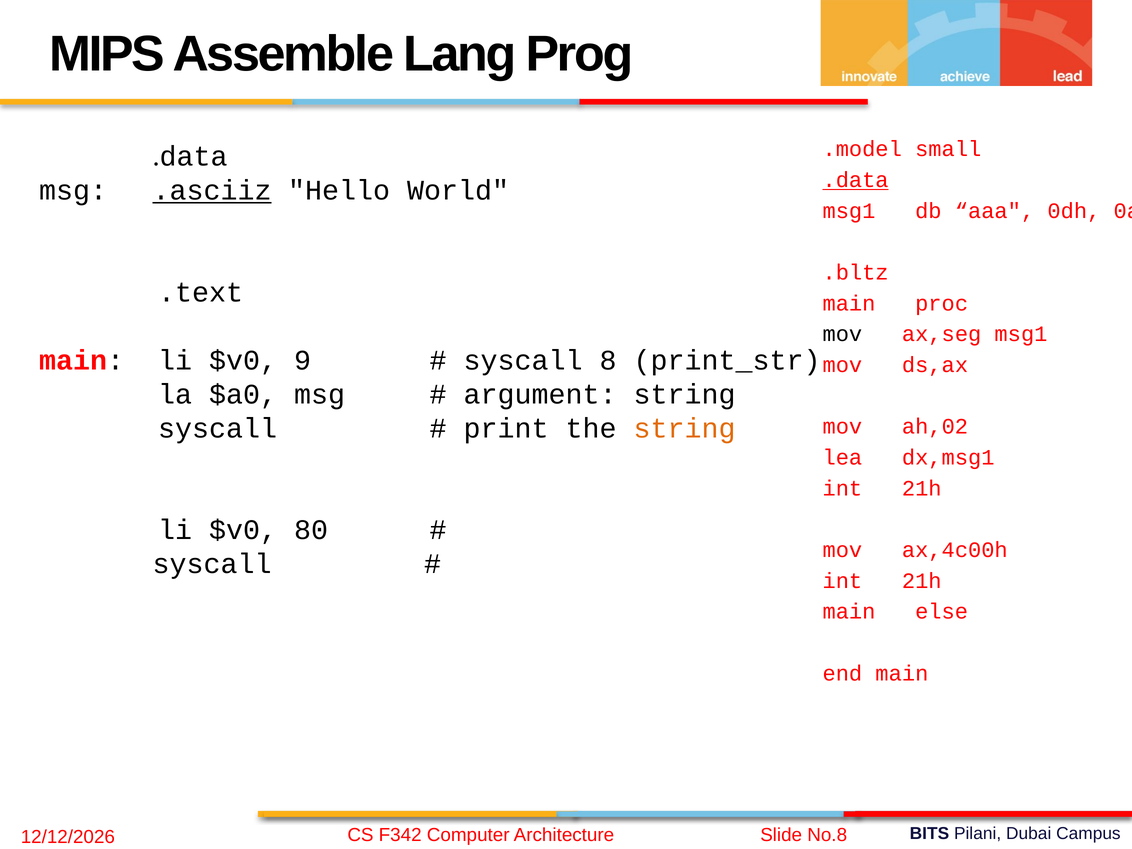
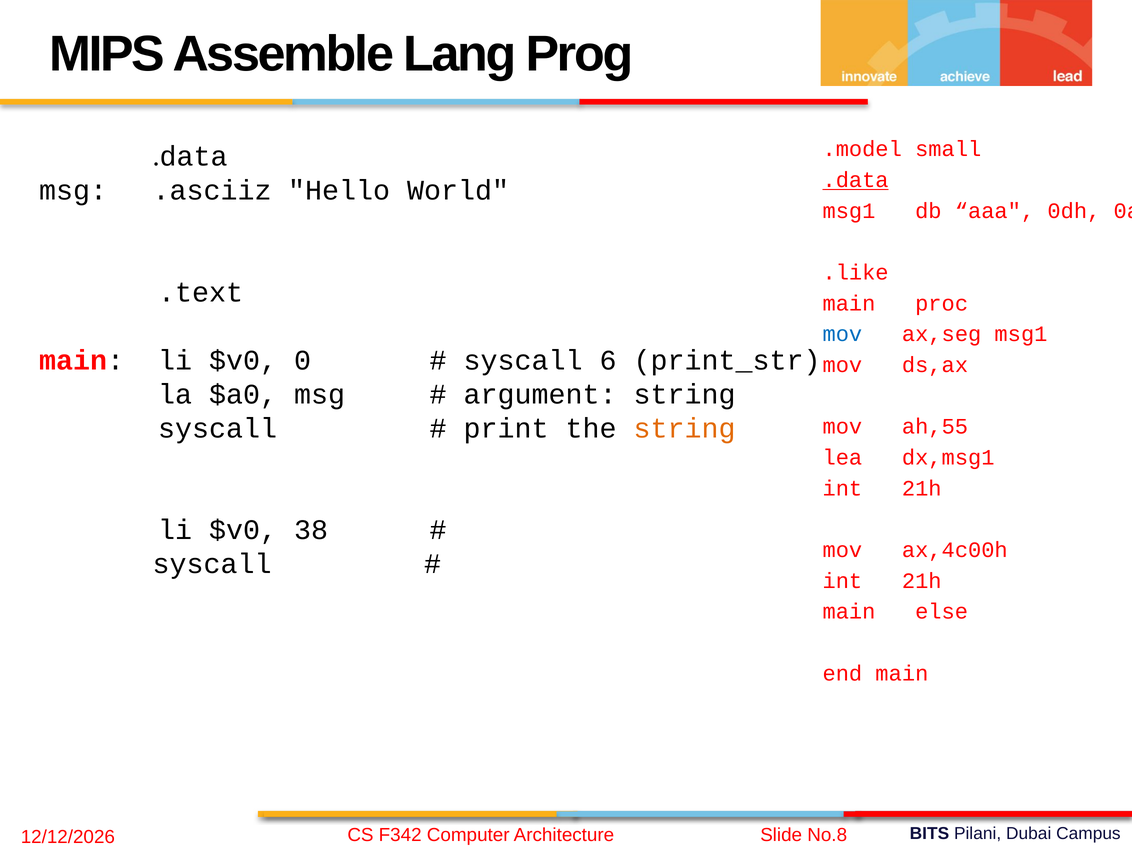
.asciiz underline: present -> none
.bltz: .bltz -> .like
mov at (842, 334) colour: black -> blue
9: 9 -> 0
8: 8 -> 6
ah,02: ah,02 -> ah,55
80: 80 -> 38
